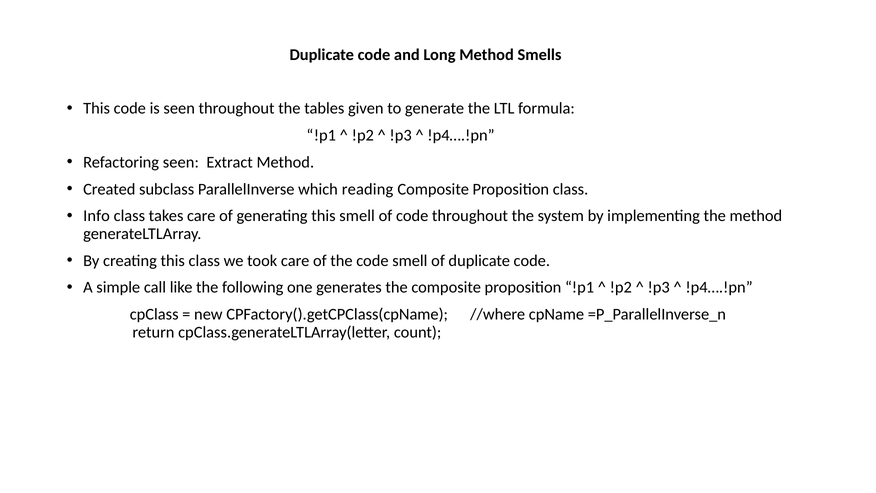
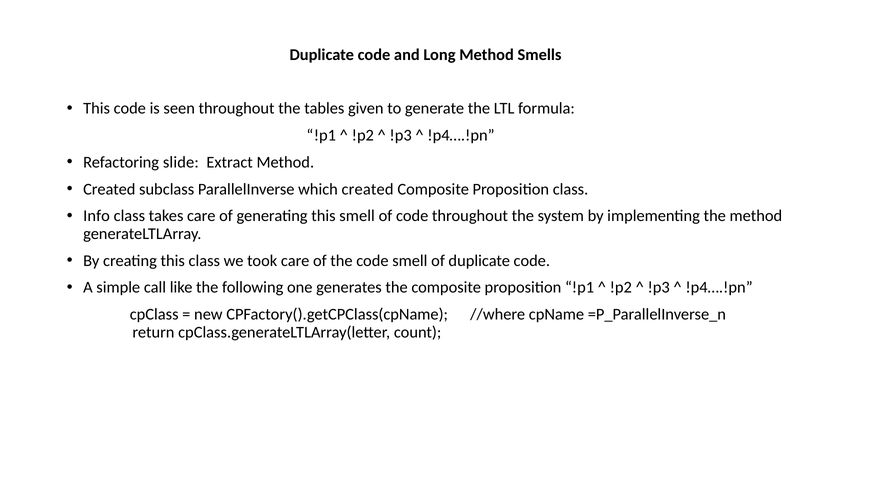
Refactoring seen: seen -> slide
which reading: reading -> created
